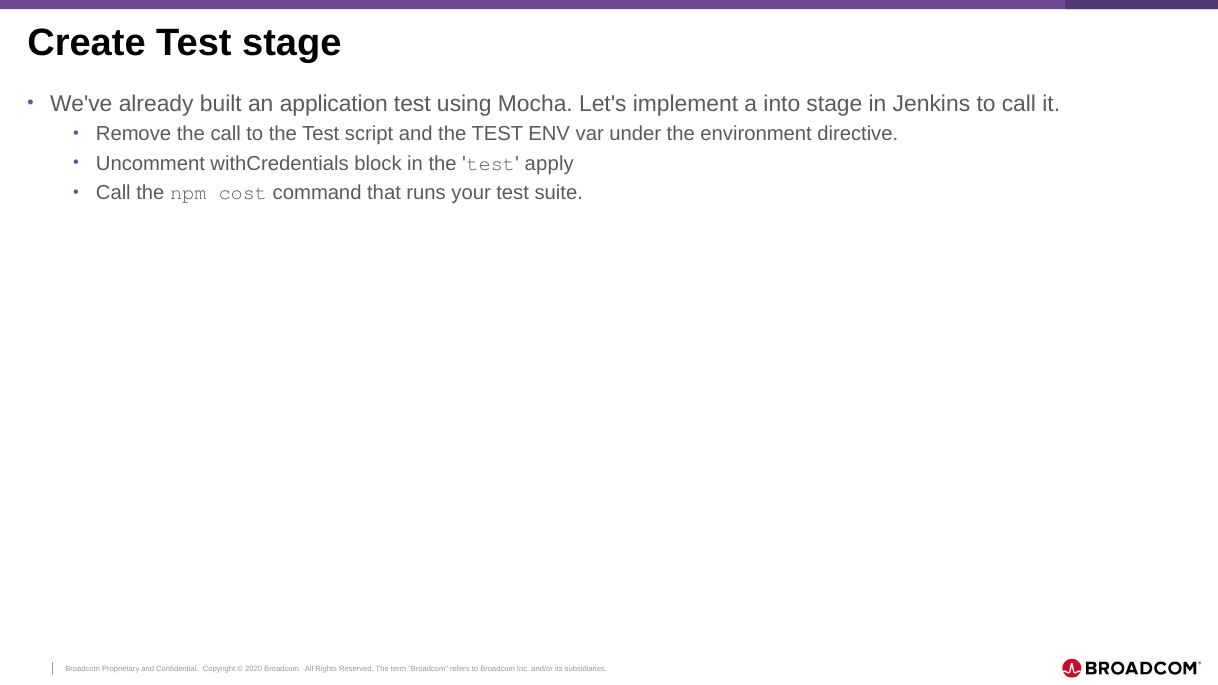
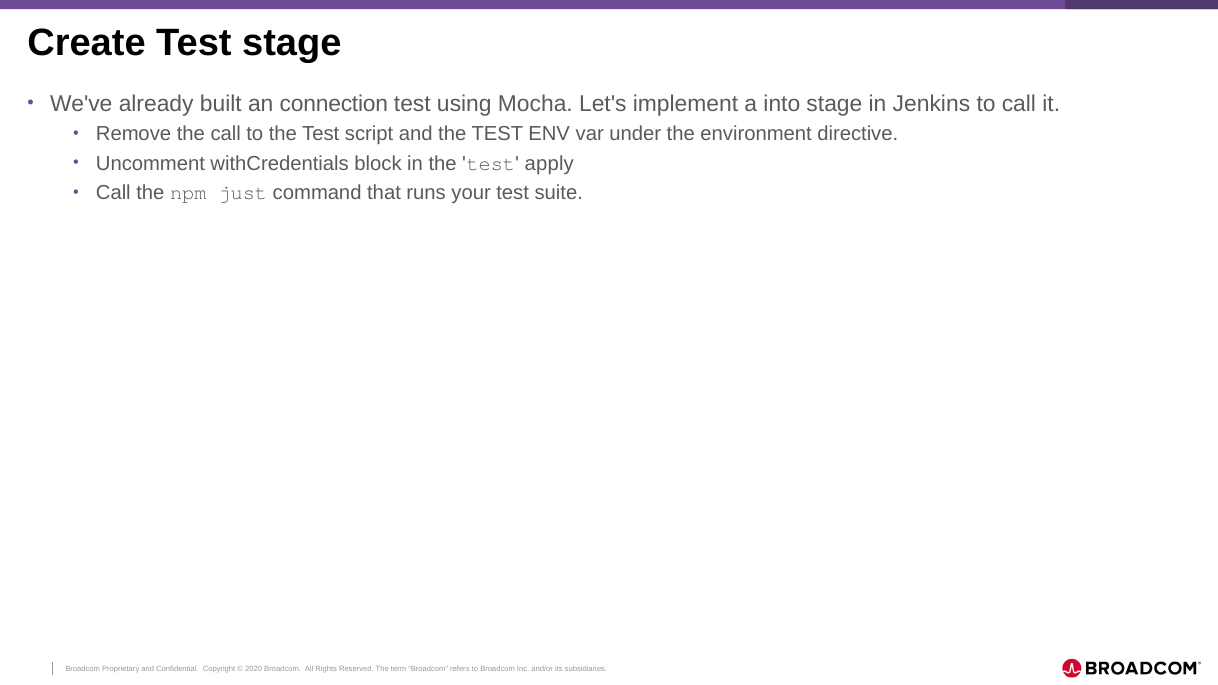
application: application -> connection
cost: cost -> just
